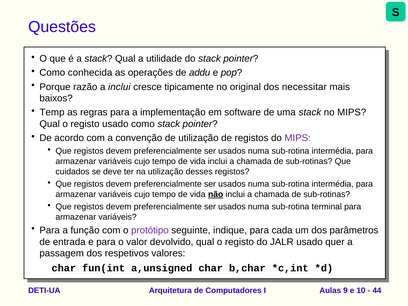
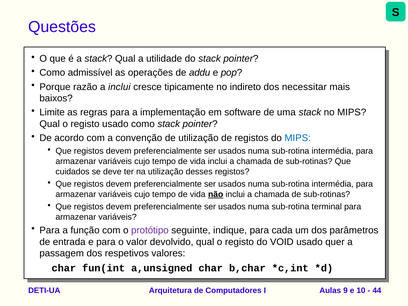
conhecida: conhecida -> admissível
original: original -> indireto
Temp: Temp -> Limite
MIPS at (298, 138) colour: purple -> blue
JALR: JALR -> VOID
